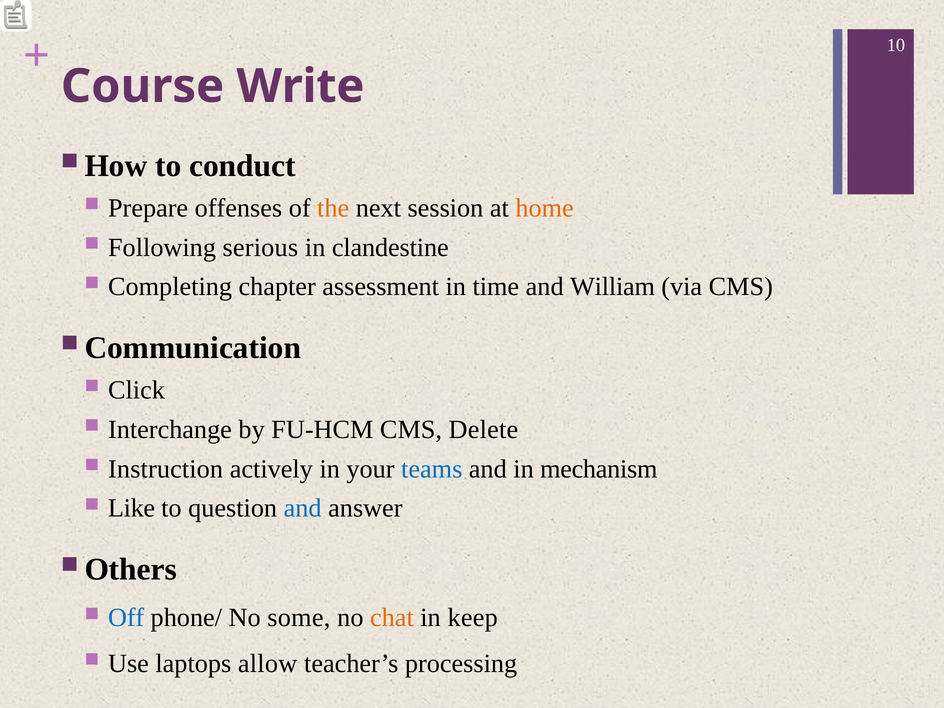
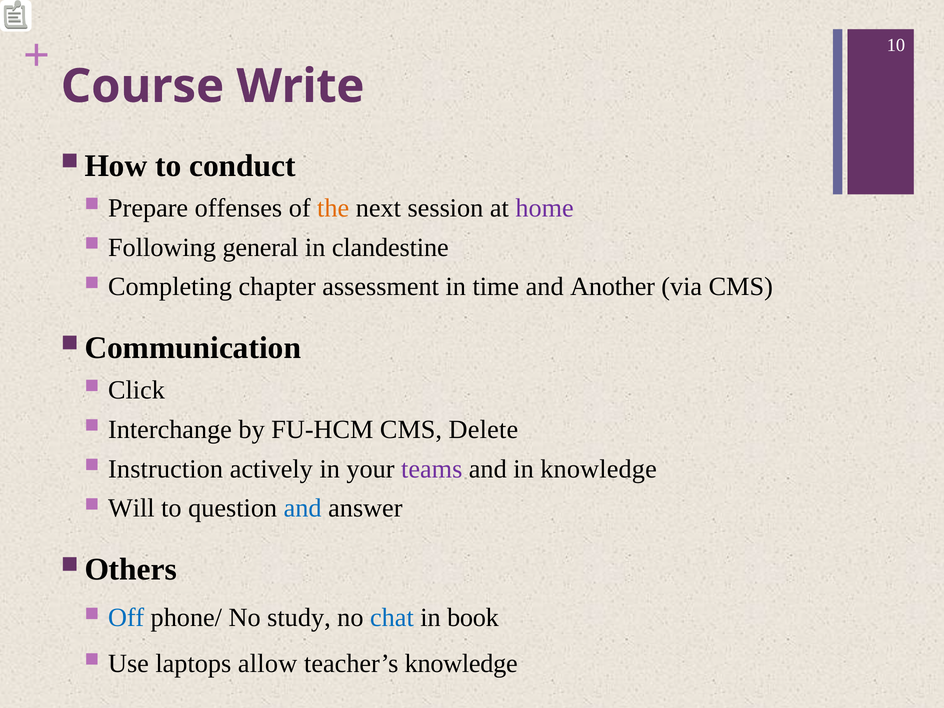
home colour: orange -> purple
serious: serious -> general
William: William -> Another
teams colour: blue -> purple
in mechanism: mechanism -> knowledge
Like: Like -> Will
some: some -> study
chat colour: orange -> blue
keep: keep -> book
teacher’s processing: processing -> knowledge
